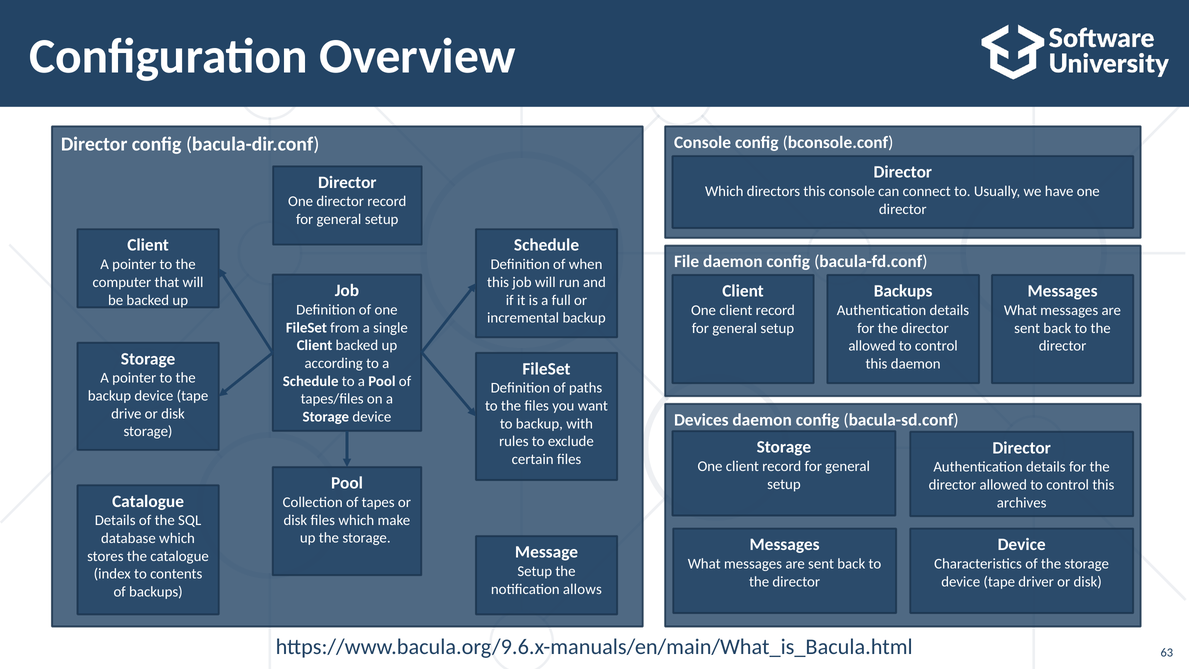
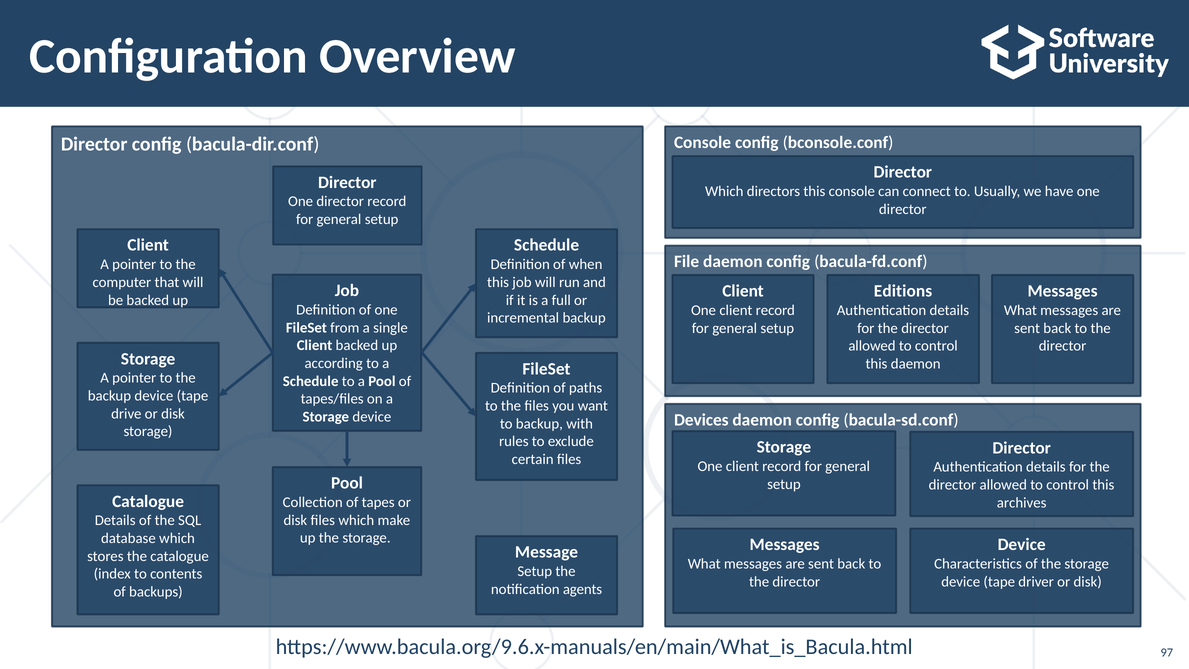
Backups at (903, 291): Backups -> Editions
allows: allows -> agents
63: 63 -> 97
